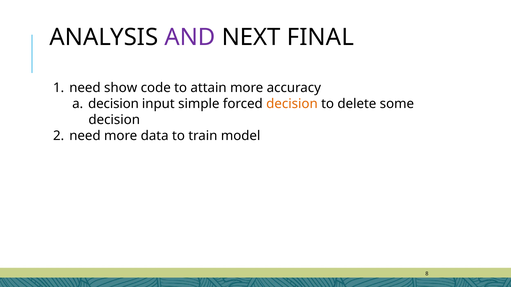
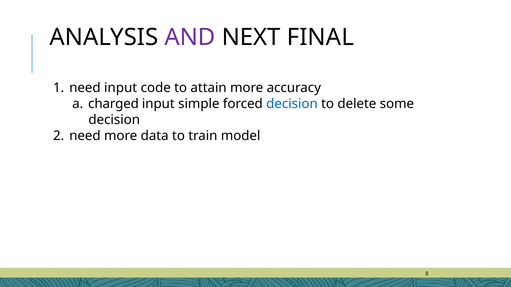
need show: show -> input
decision at (113, 104): decision -> charged
decision at (292, 104) colour: orange -> blue
